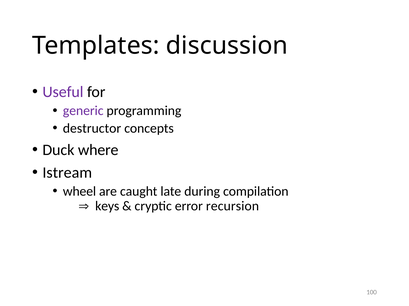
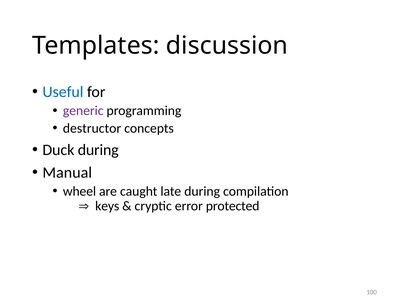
Useful colour: purple -> blue
Duck where: where -> during
Istream: Istream -> Manual
recursion: recursion -> protected
